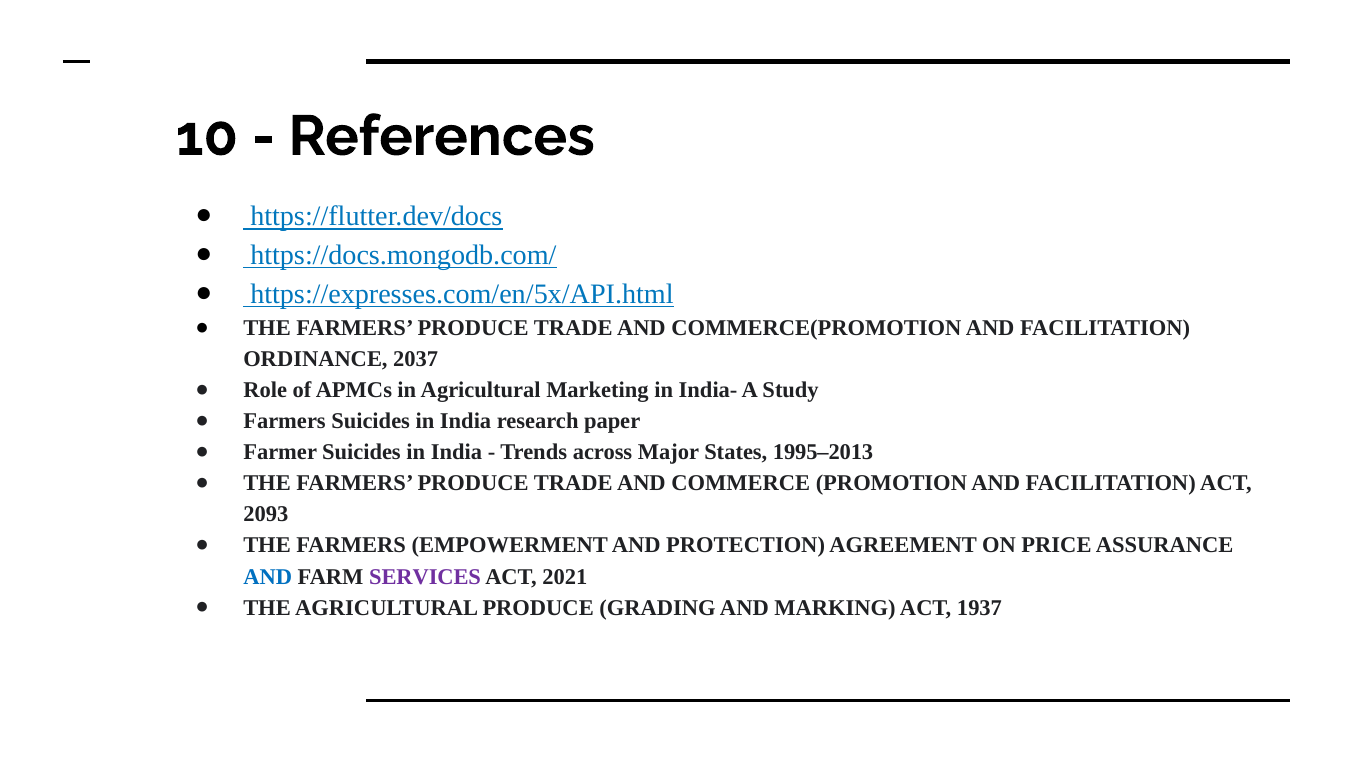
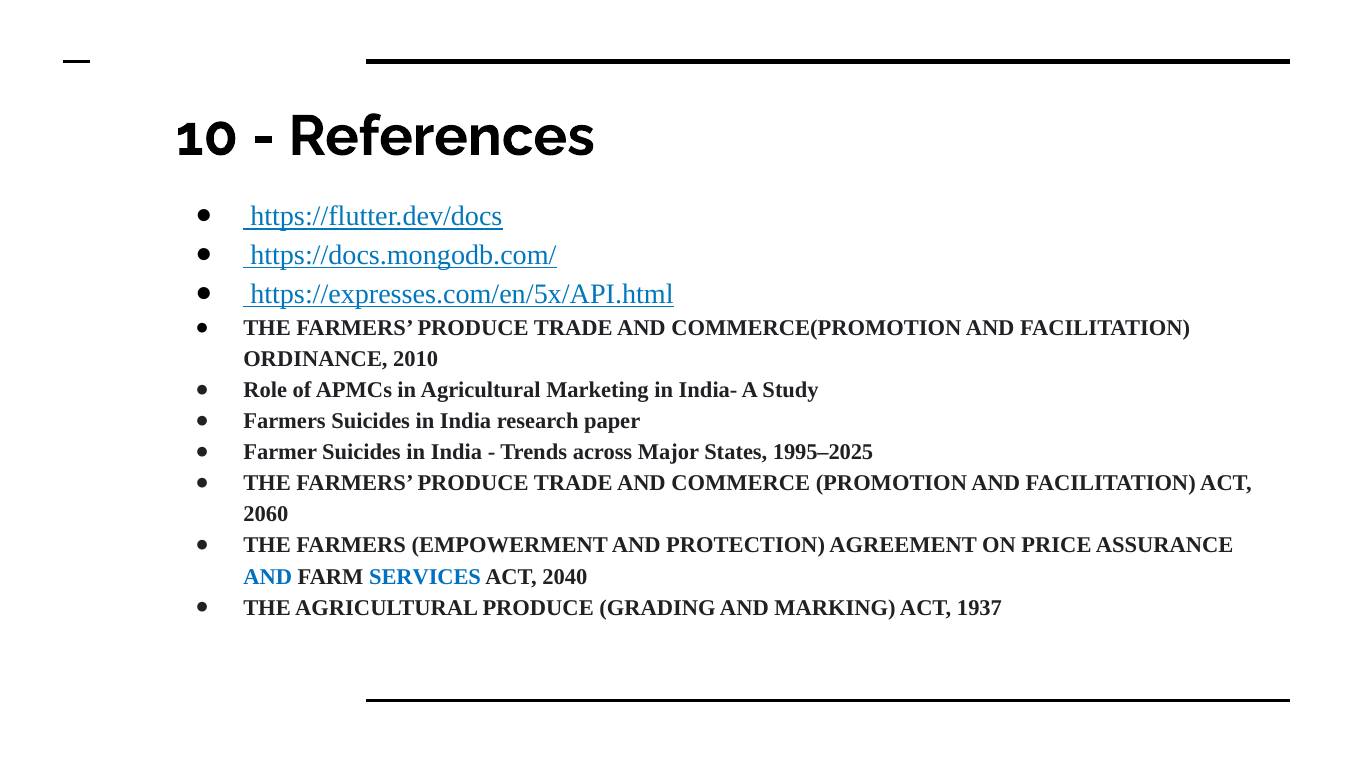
2037: 2037 -> 2010
1995–2013: 1995–2013 -> 1995–2025
2093: 2093 -> 2060
SERVICES colour: purple -> blue
2021: 2021 -> 2040
